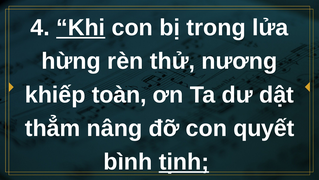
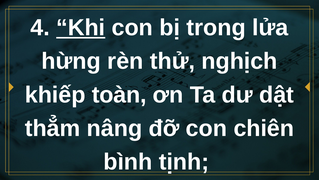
nương: nương -> nghịch
quyết: quyết -> chiên
tịnh underline: present -> none
